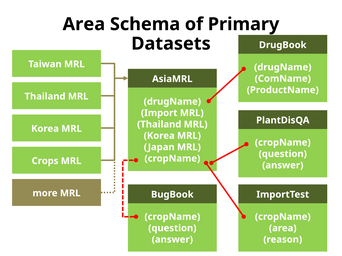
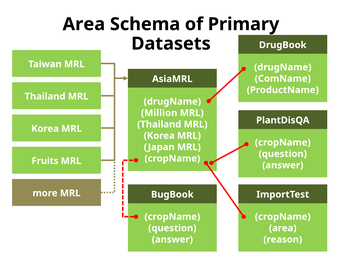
Import: Import -> Million
Crops: Crops -> Fruits
